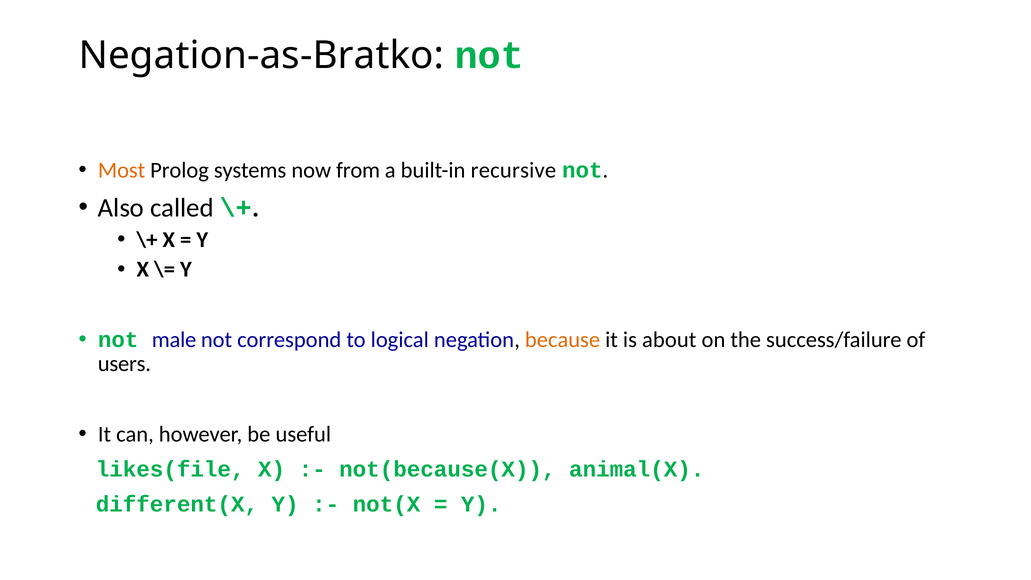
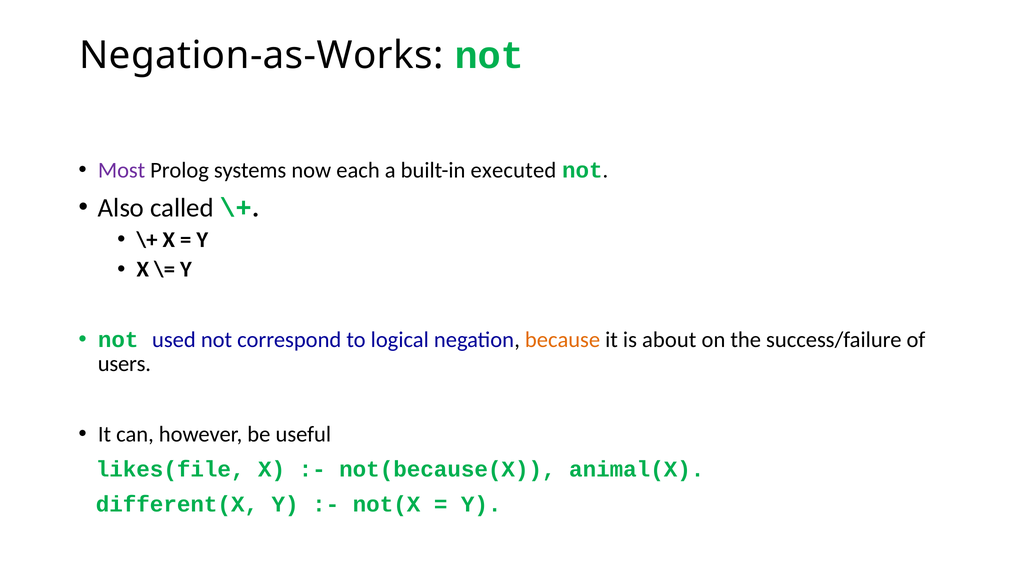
Negation-as-Bratko: Negation-as-Bratko -> Negation-as-Works
Most colour: orange -> purple
from: from -> each
recursive: recursive -> executed
male: male -> used
